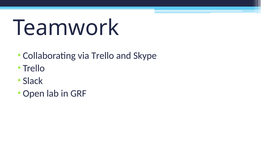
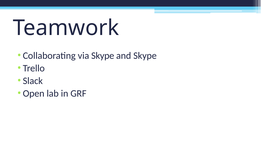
via Trello: Trello -> Skype
